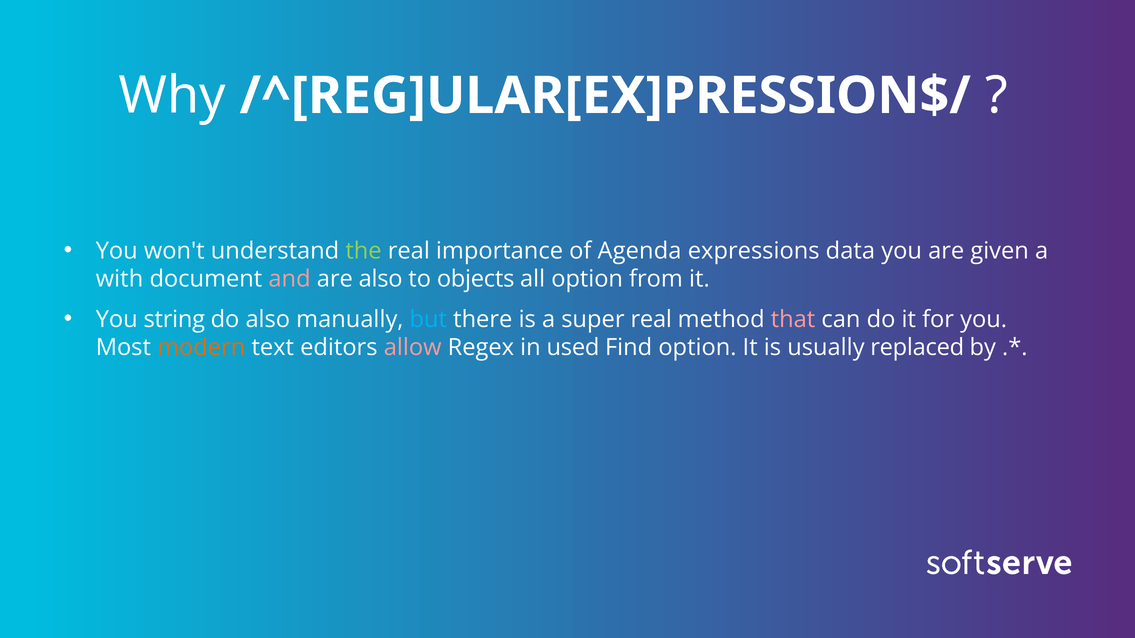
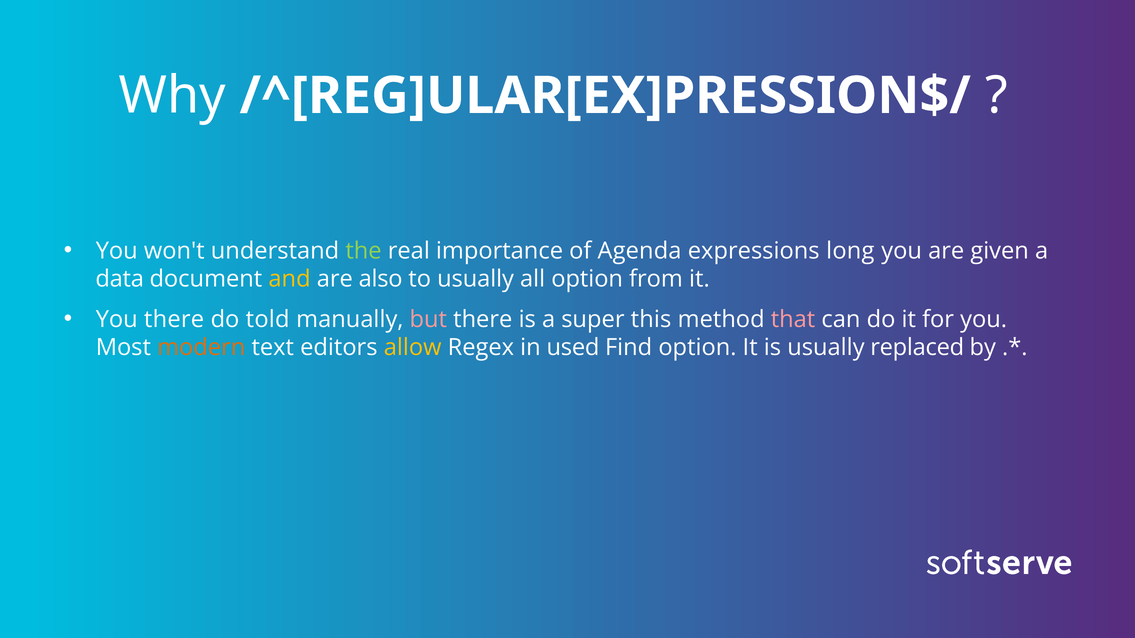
data: data -> long
with: with -> data
and colour: pink -> yellow
to objects: objects -> usually
You string: string -> there
do also: also -> told
but colour: light blue -> pink
super real: real -> this
allow colour: pink -> yellow
